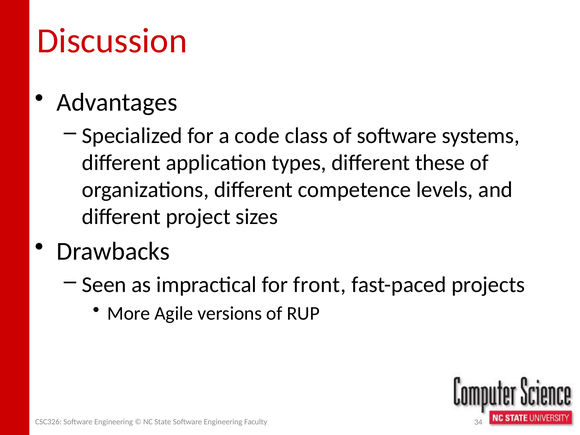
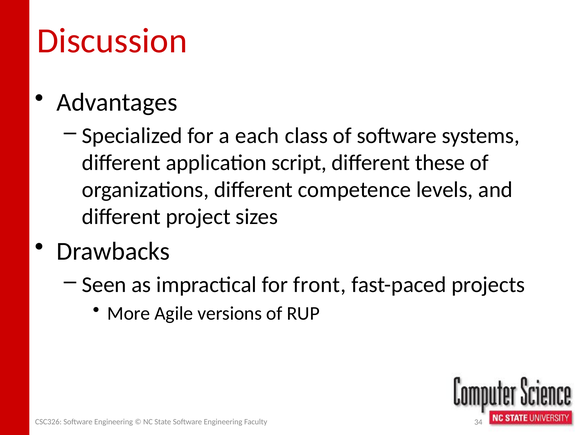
code: code -> each
types: types -> script
